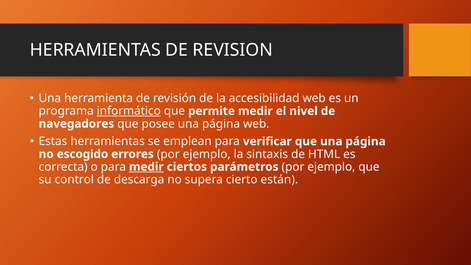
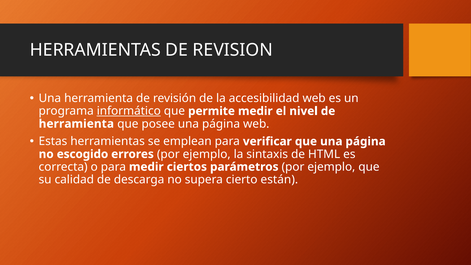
navegadores at (76, 124): navegadores -> herramienta
medir at (146, 167) underline: present -> none
control: control -> calidad
